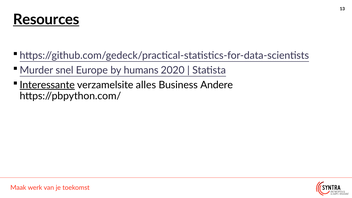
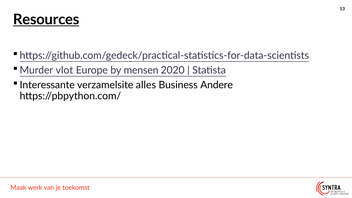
snel: snel -> vlot
humans: humans -> mensen
Interessante underline: present -> none
